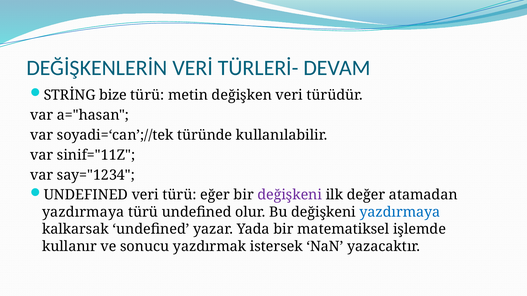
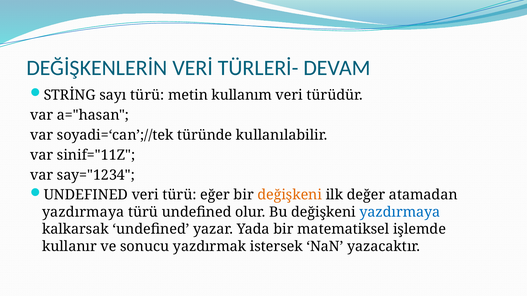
bize: bize -> sayı
değişken: değişken -> kullanım
değişkeni at (290, 195) colour: purple -> orange
